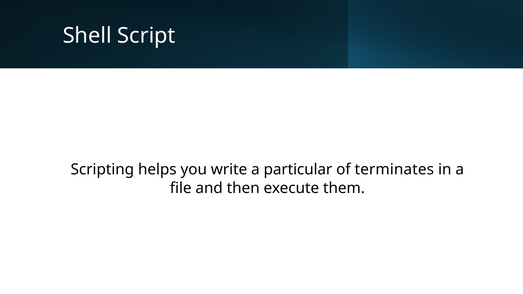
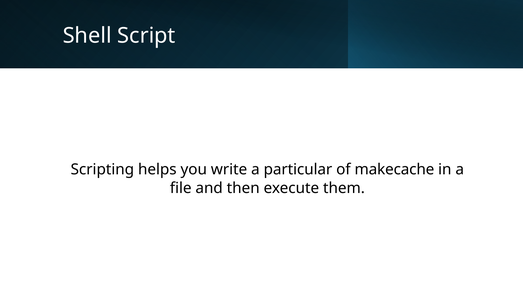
terminates: terminates -> makecache
